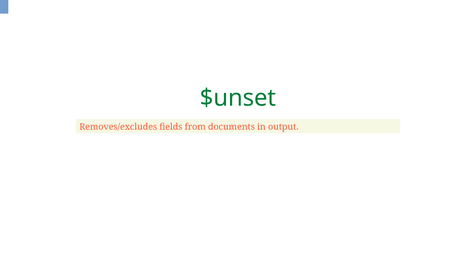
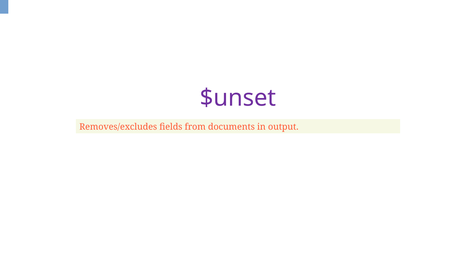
$unset colour: green -> purple
